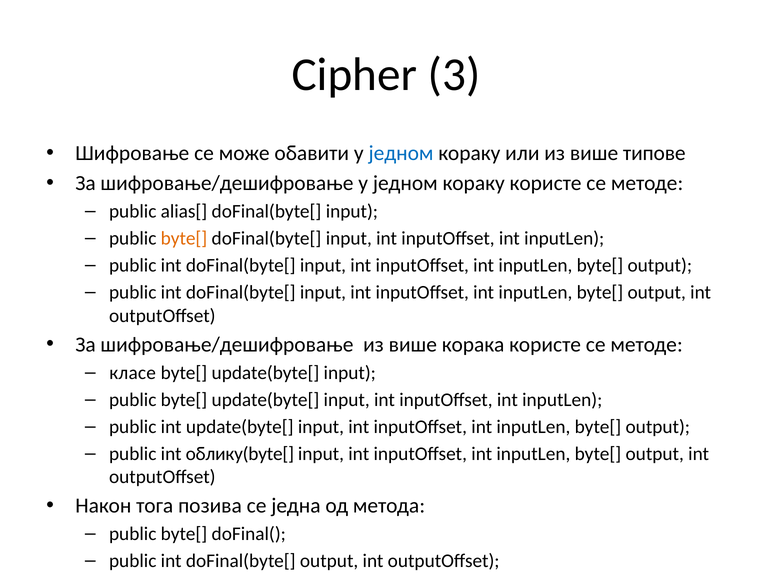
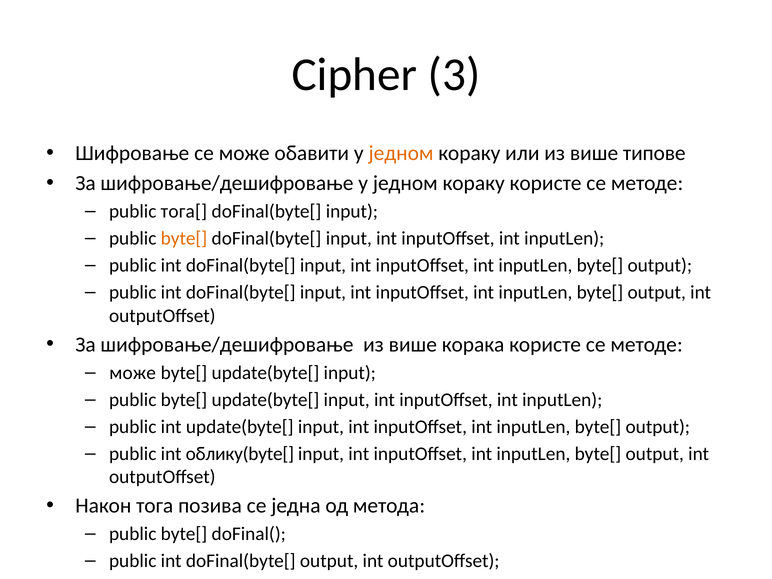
једном at (401, 153) colour: blue -> orange
alias[: alias[ -> тога[
класе at (133, 373): класе -> може
